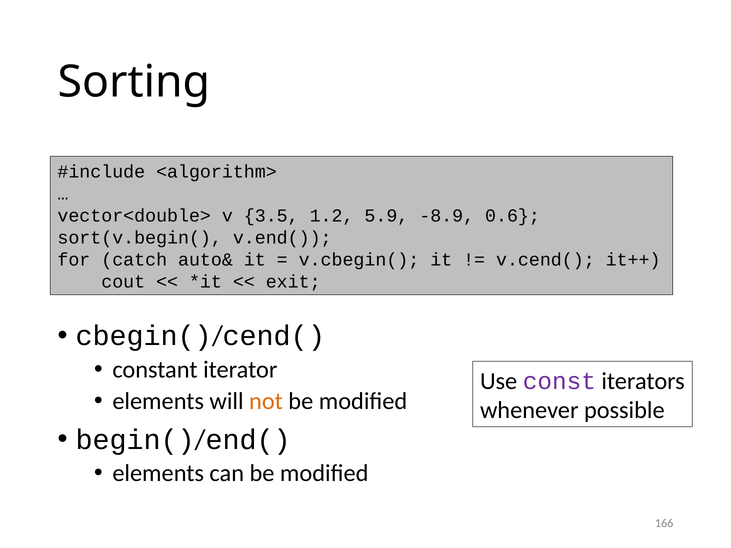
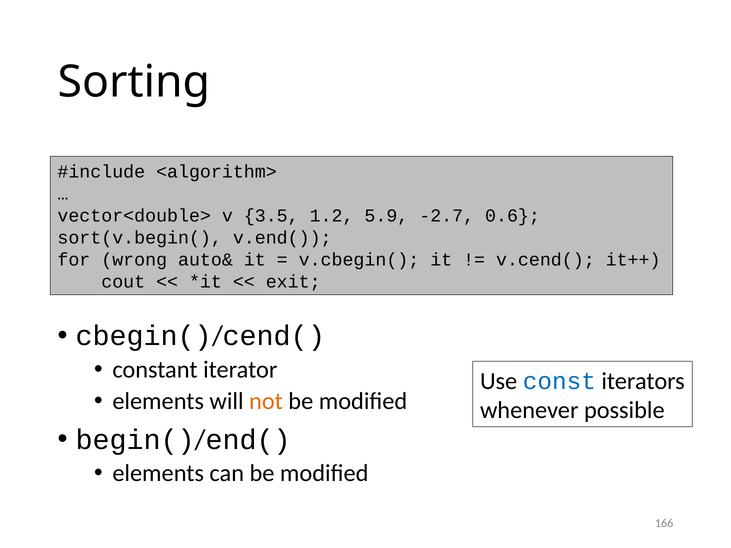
-8.9: -8.9 -> -2.7
catch: catch -> wrong
const colour: purple -> blue
